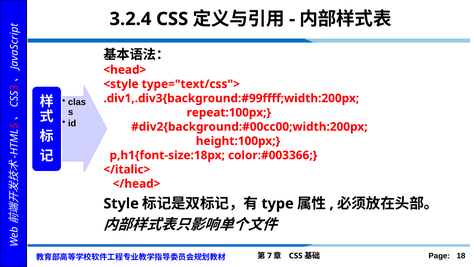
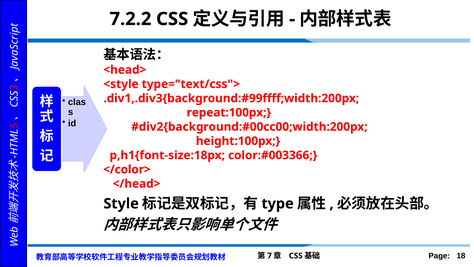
3.2.4: 3.2.4 -> 7.2.2
</italic>: </italic> -> </color>
